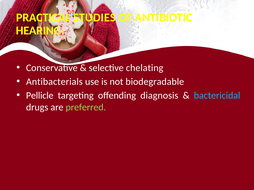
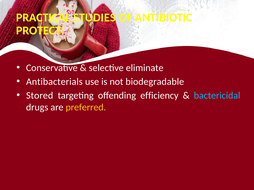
HEARING: HEARING -> PROTECT
chelating: chelating -> eliminate
Pellicle: Pellicle -> Stored
diagnosis: diagnosis -> efficiency
preferred colour: light green -> yellow
